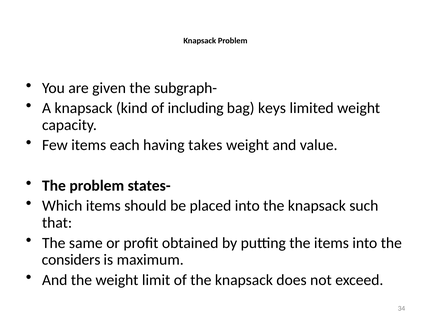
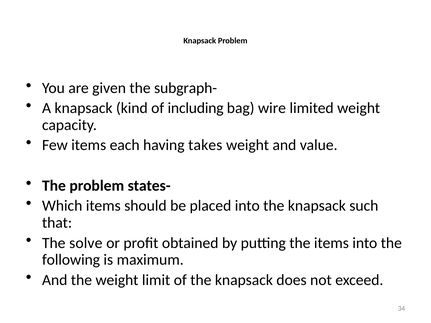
keys: keys -> wire
same: same -> solve
considers: considers -> following
